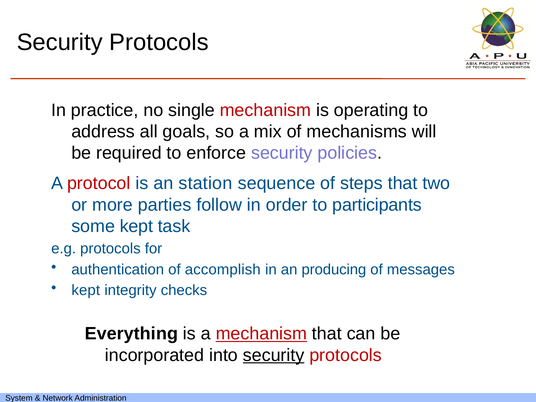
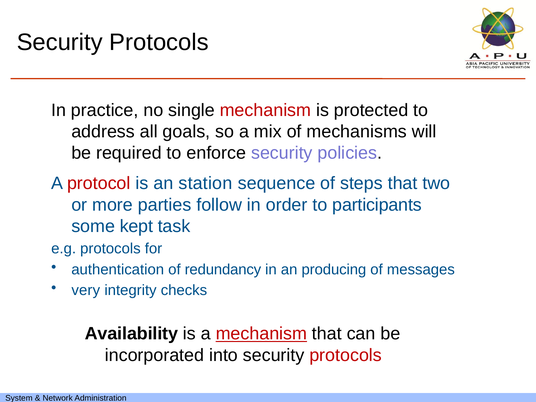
operating: operating -> protected
accomplish: accomplish -> redundancy
kept at (86, 290): kept -> very
Everything: Everything -> Availability
security at (274, 355) underline: present -> none
